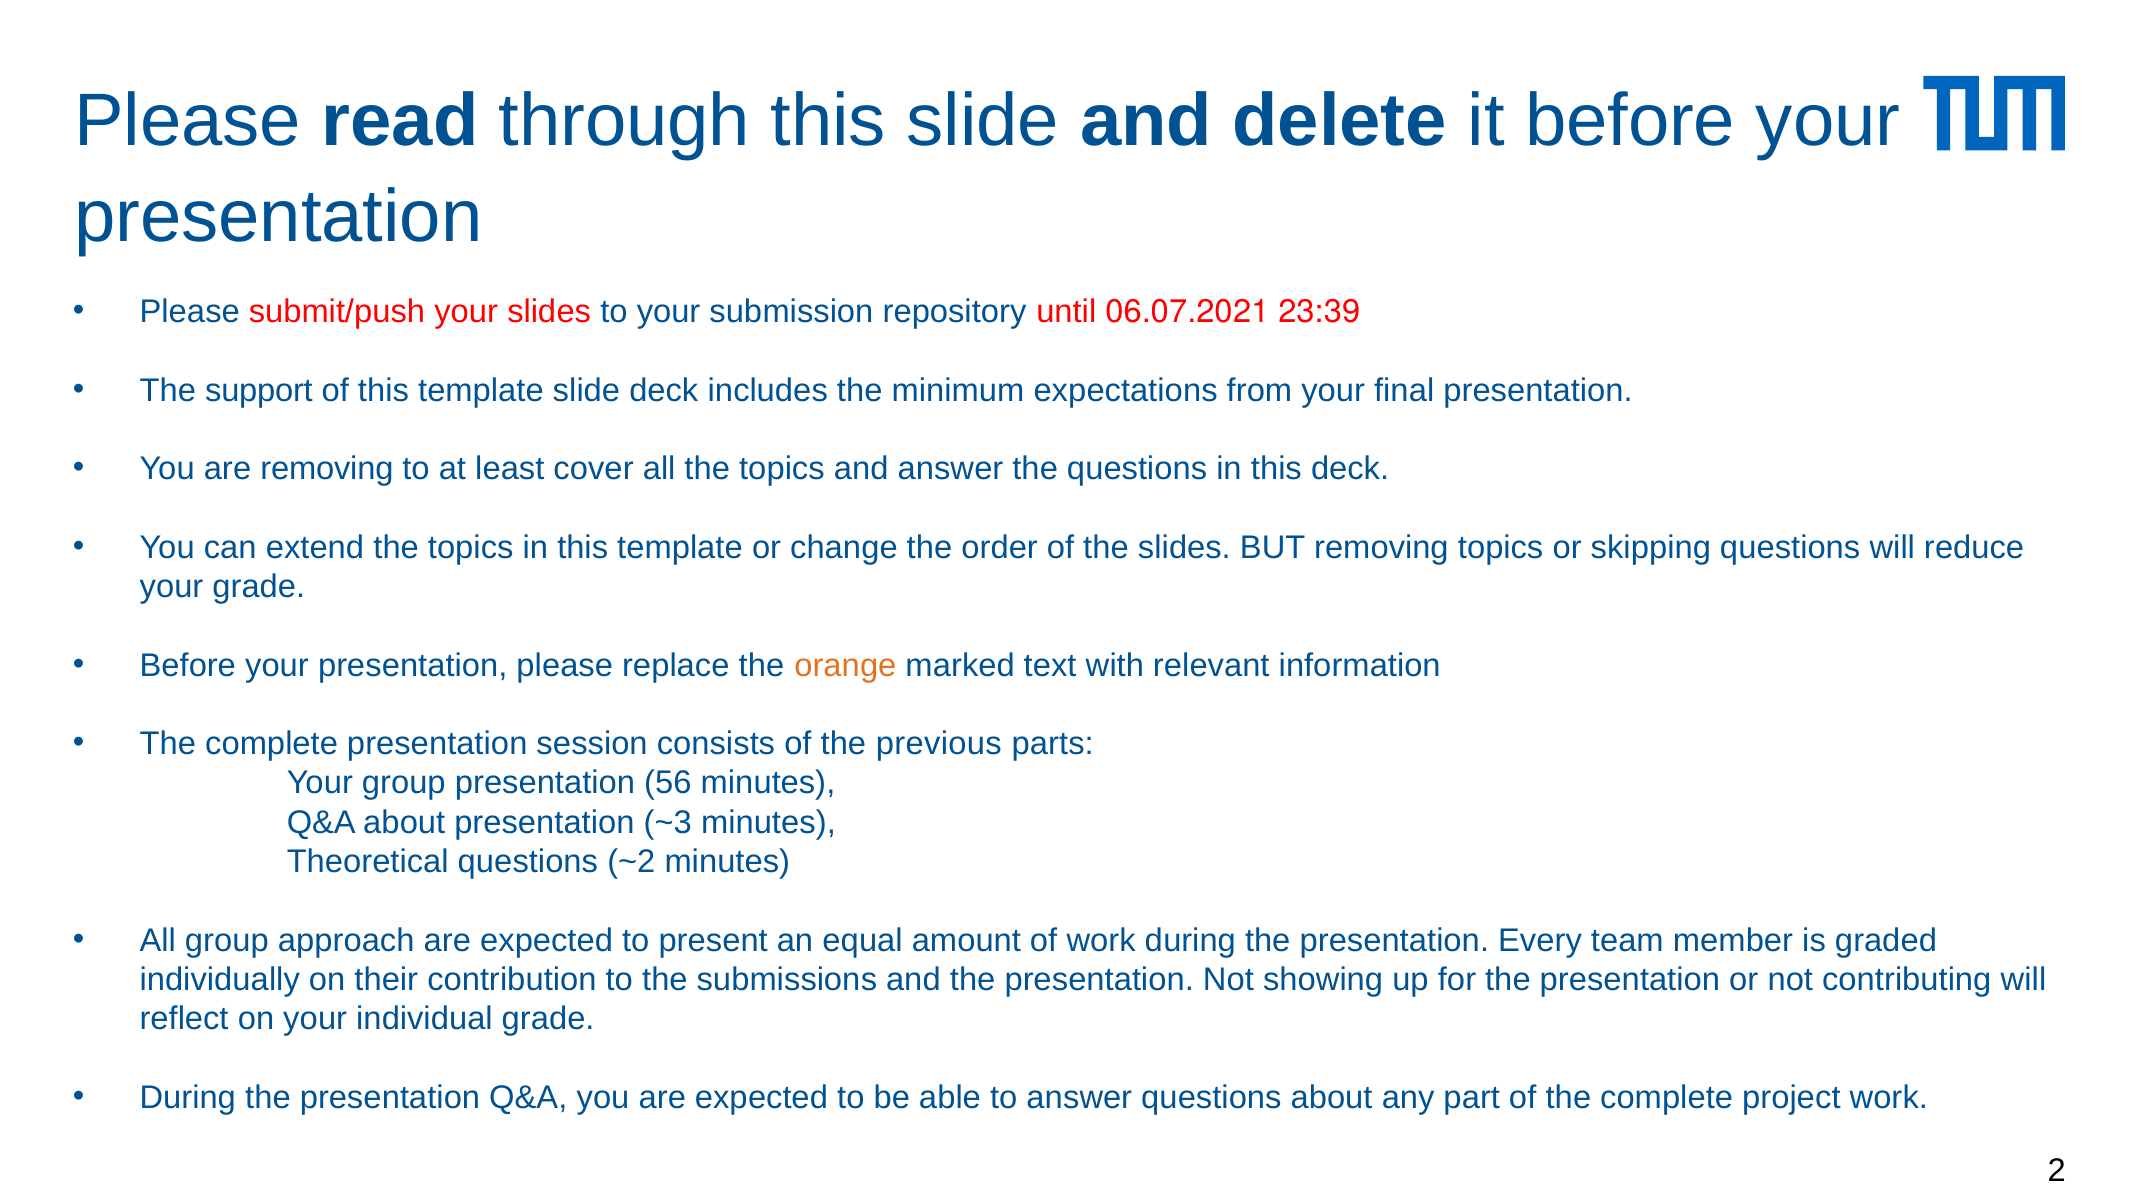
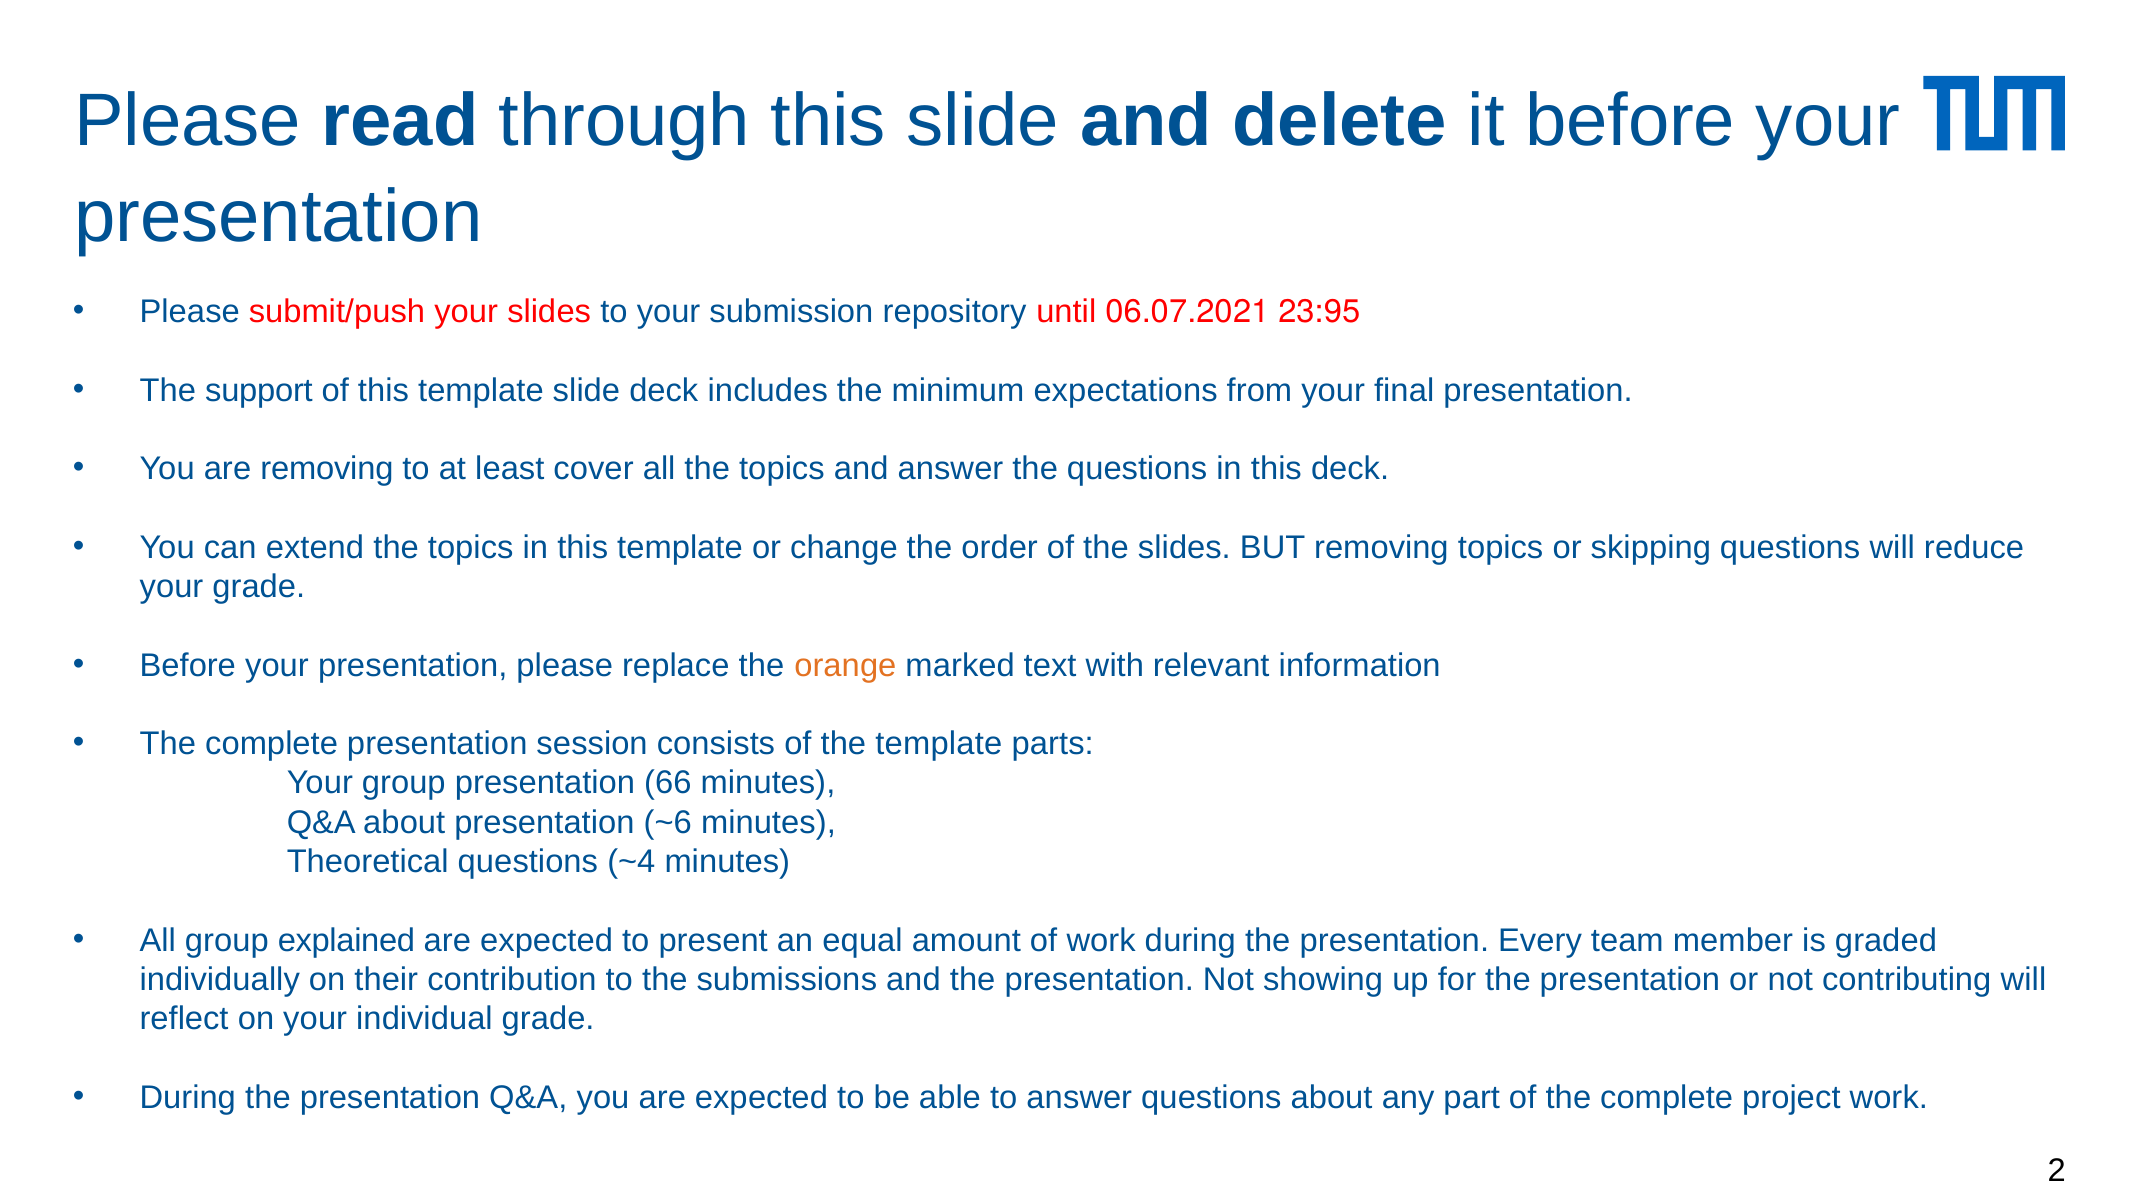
23:39: 23:39 -> 23:95
the previous: previous -> template
56: 56 -> 66
~3: ~3 -> ~6
~2: ~2 -> ~4
approach: approach -> explained
